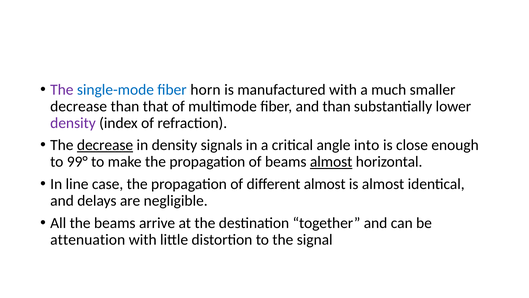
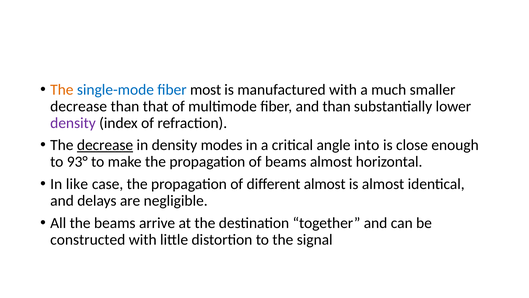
The at (62, 89) colour: purple -> orange
horn: horn -> most
signals: signals -> modes
99°: 99° -> 93°
almost at (331, 162) underline: present -> none
line: line -> like
attenuation: attenuation -> constructed
